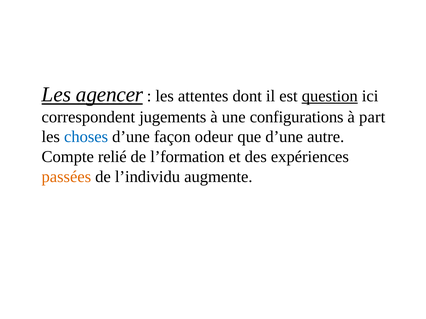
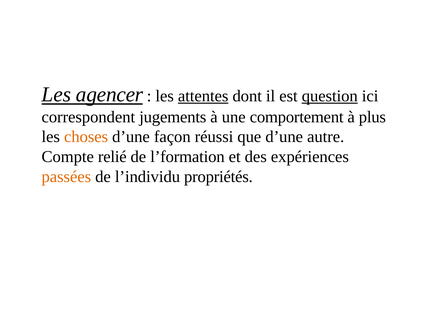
attentes underline: none -> present
configurations: configurations -> comportement
part: part -> plus
choses colour: blue -> orange
odeur: odeur -> réussi
augmente: augmente -> propriétés
